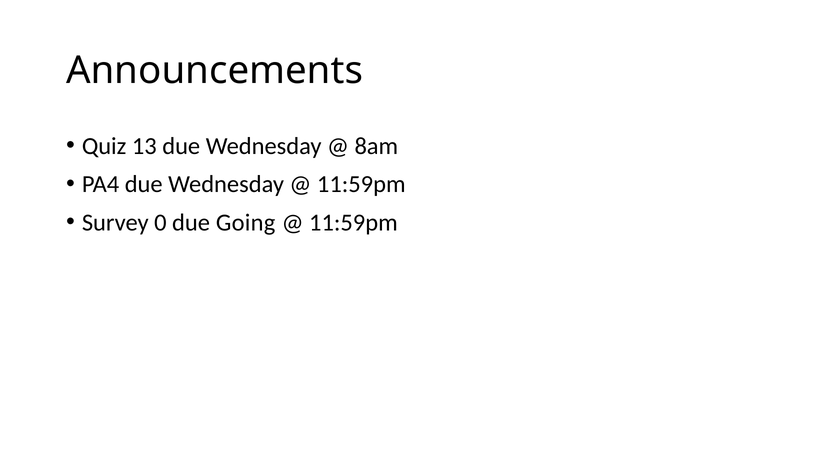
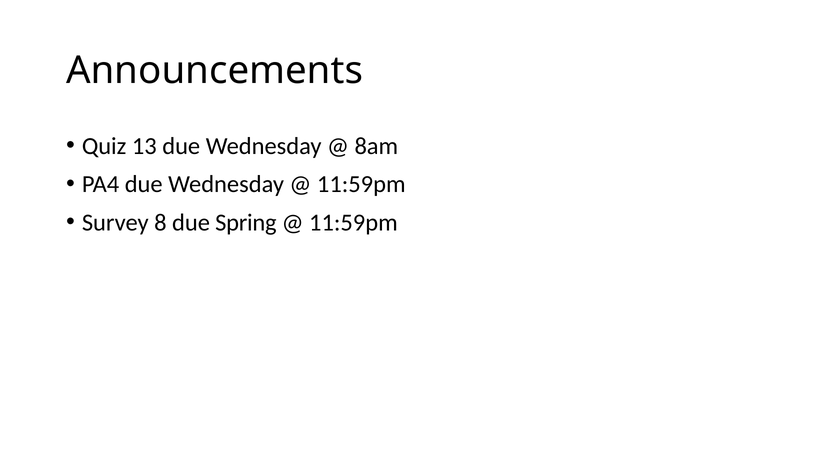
0: 0 -> 8
Going: Going -> Spring
